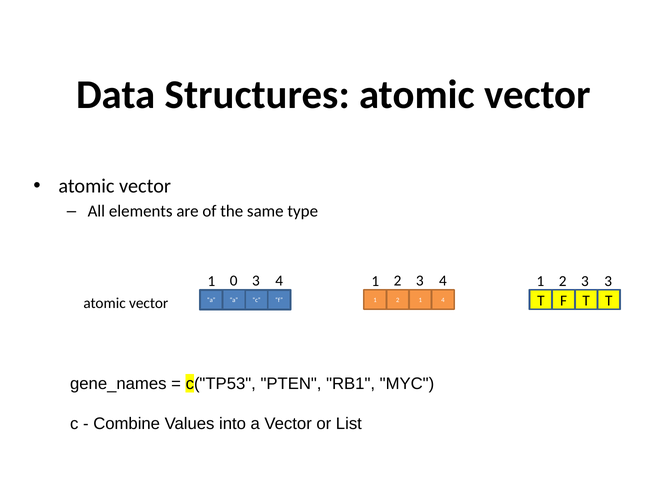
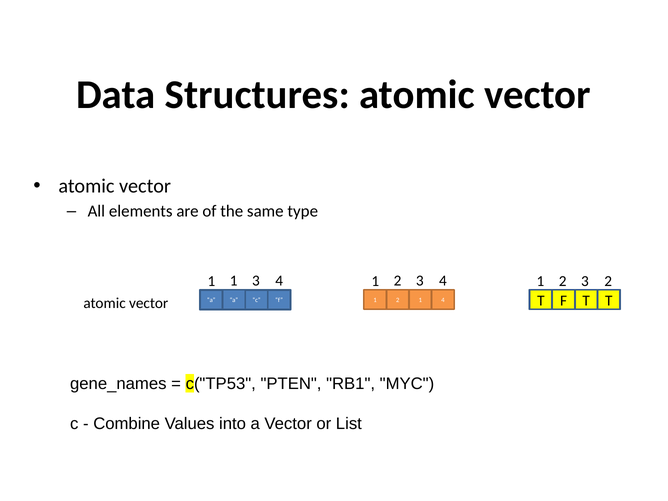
1 0: 0 -> 1
3 3: 3 -> 2
